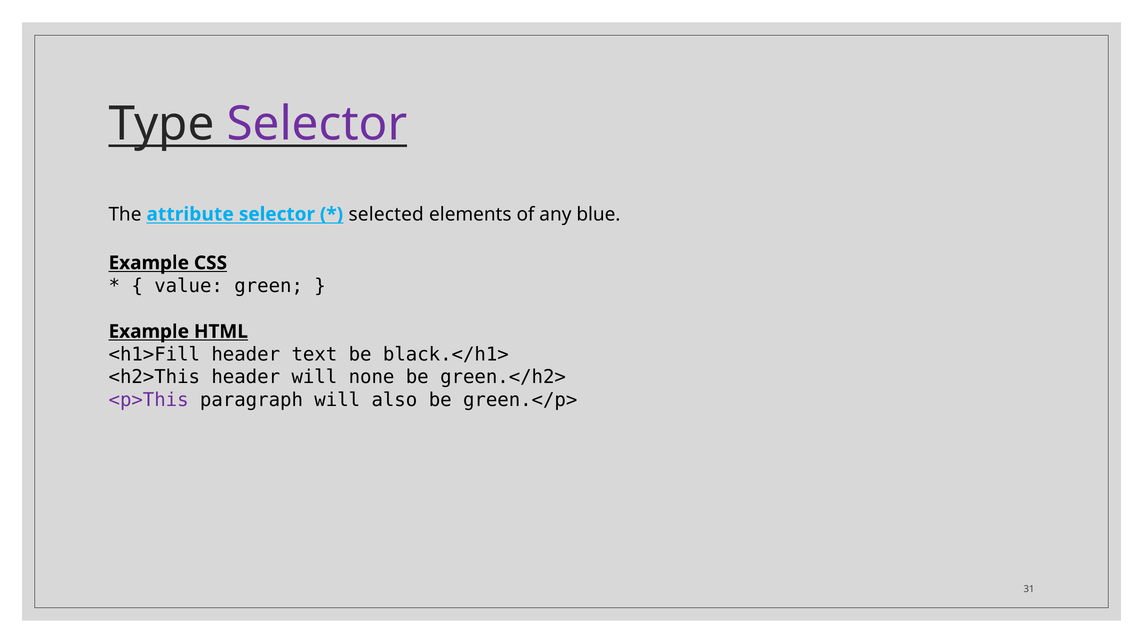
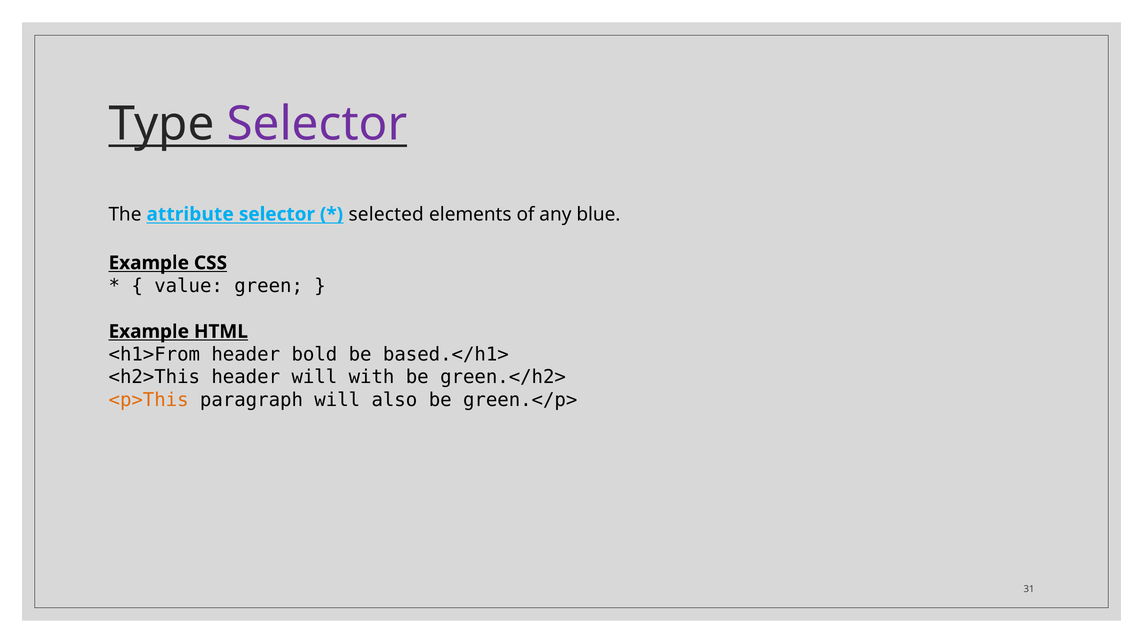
<h1>Fill: <h1>Fill -> <h1>From
text: text -> bold
black.</h1>: black.</h1> -> based.</h1>
none: none -> with
<p>This colour: purple -> orange
